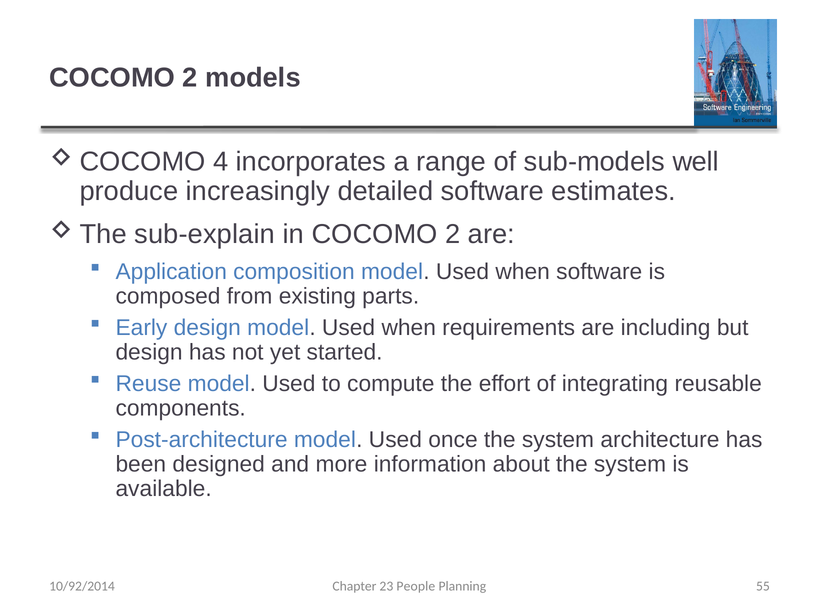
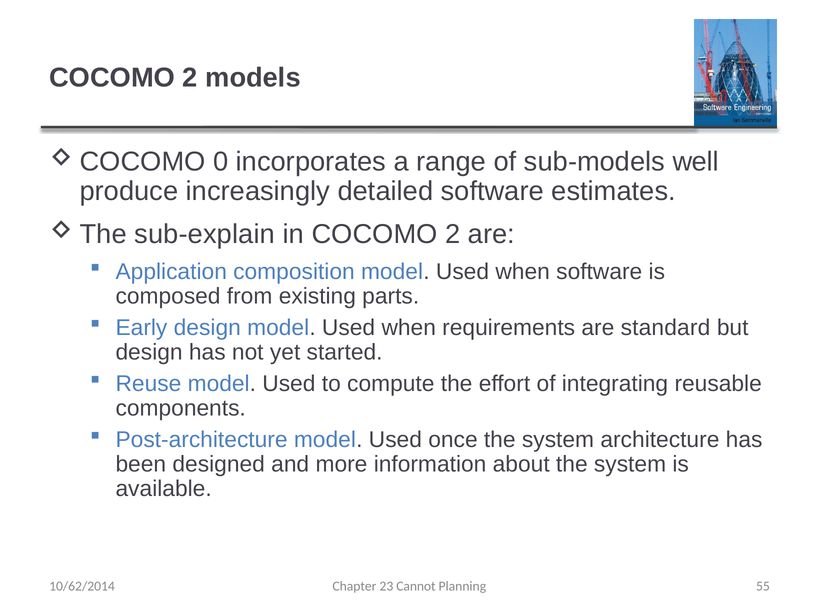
4: 4 -> 0
including: including -> standard
People: People -> Cannot
10/92/2014: 10/92/2014 -> 10/62/2014
